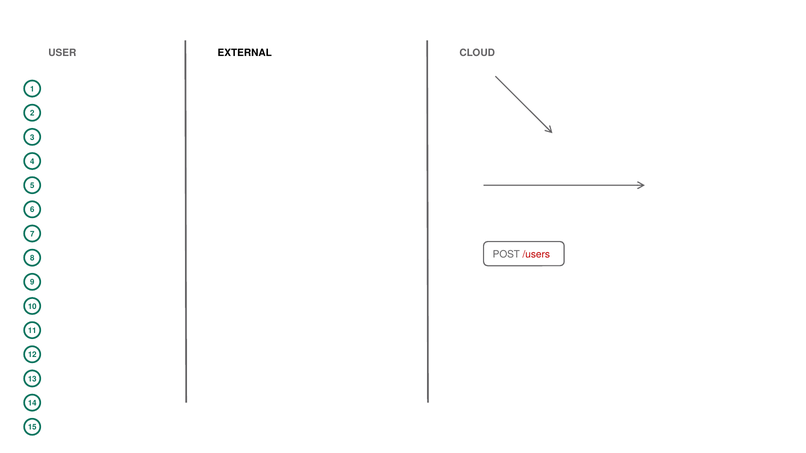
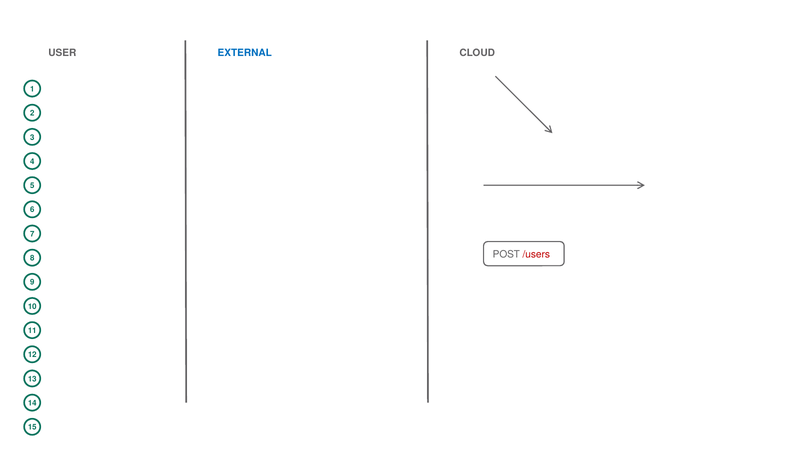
EXTERNAL colour: black -> blue
